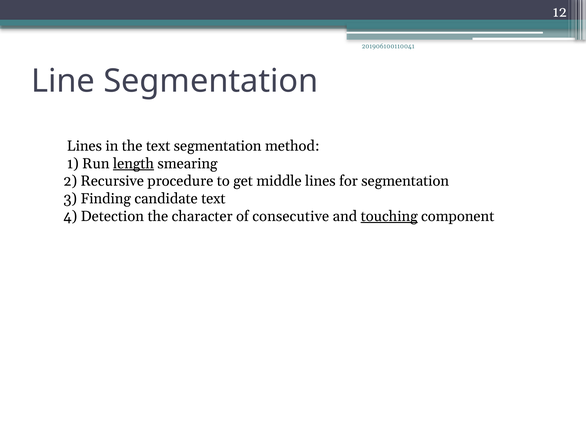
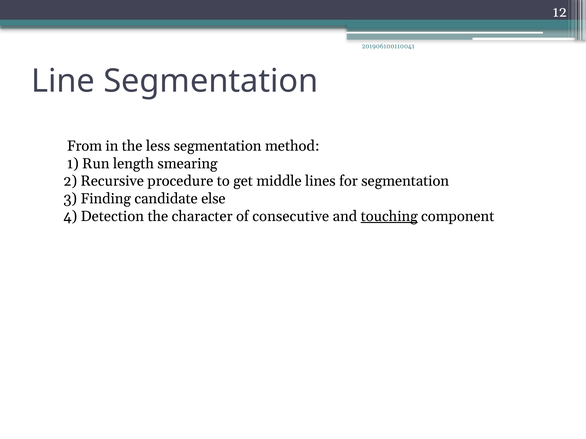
Lines at (84, 146): Lines -> From
the text: text -> less
length underline: present -> none
candidate text: text -> else
